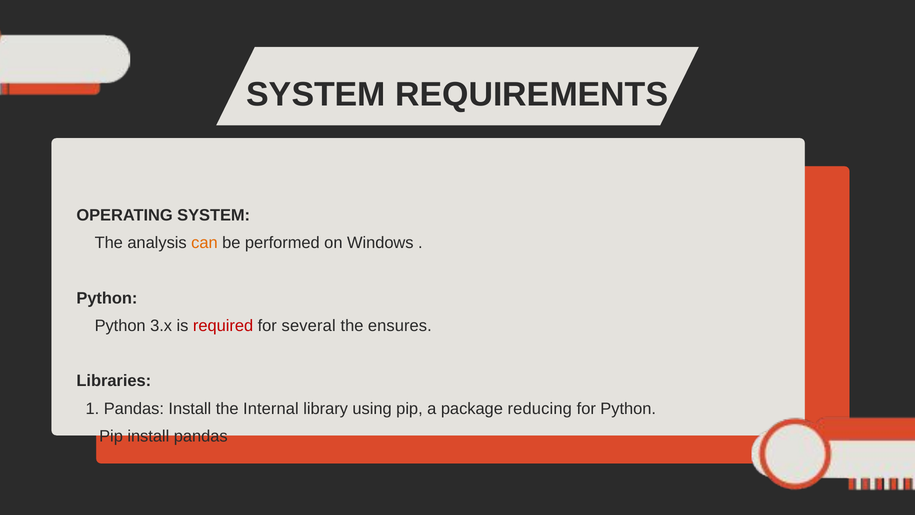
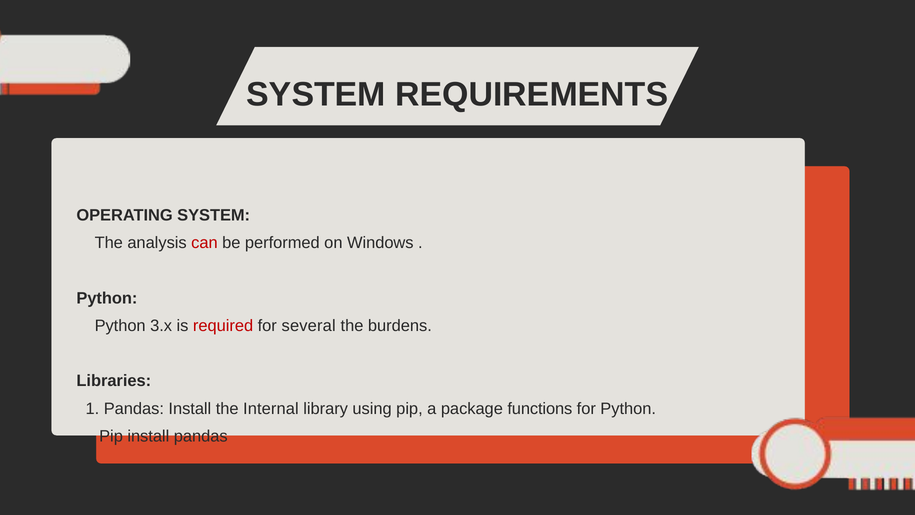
can colour: orange -> red
ensures: ensures -> burdens
reducing: reducing -> functions
